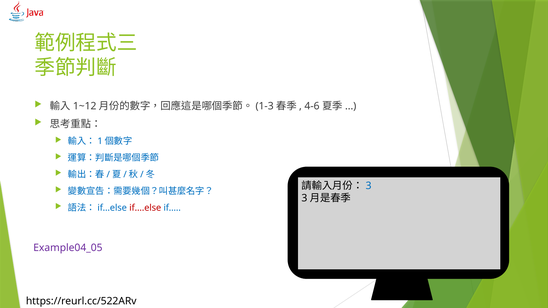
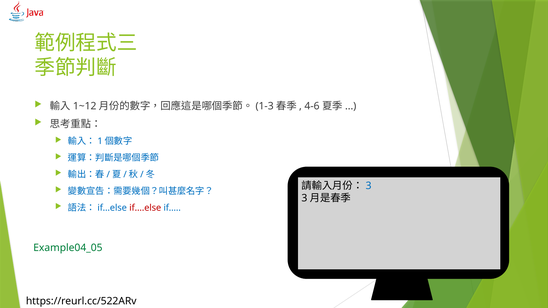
Example04_05 colour: purple -> green
